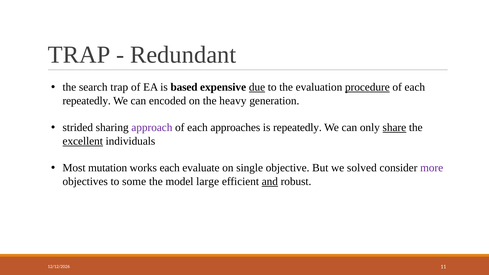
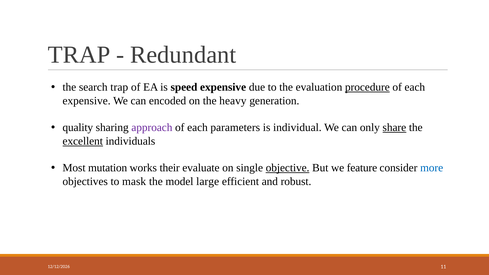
based: based -> speed
due underline: present -> none
repeatedly at (87, 101): repeatedly -> expensive
strided: strided -> quality
approaches: approaches -> parameters
is repeatedly: repeatedly -> individual
works each: each -> their
objective underline: none -> present
solved: solved -> feature
more colour: purple -> blue
some: some -> mask
and underline: present -> none
